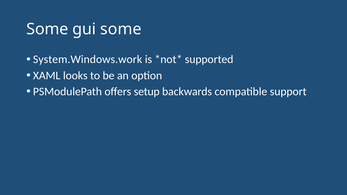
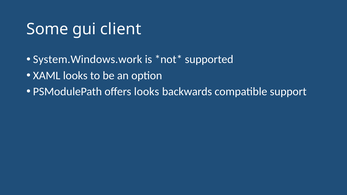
gui some: some -> client
offers setup: setup -> looks
